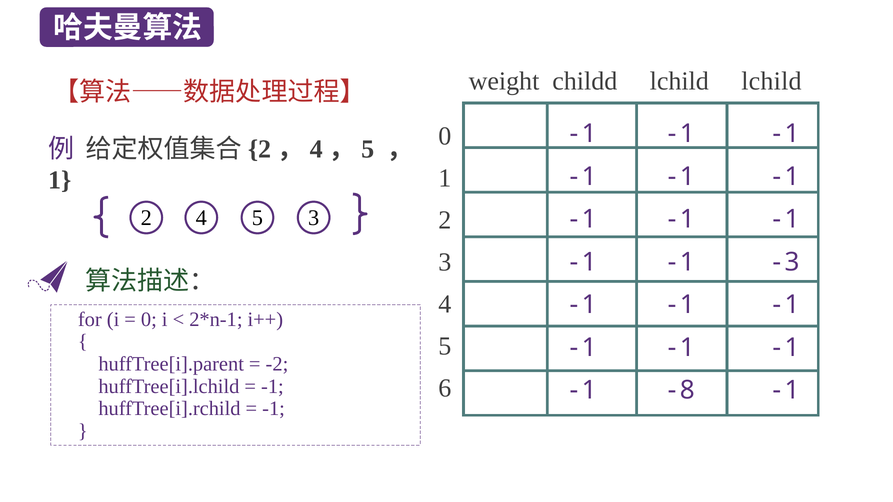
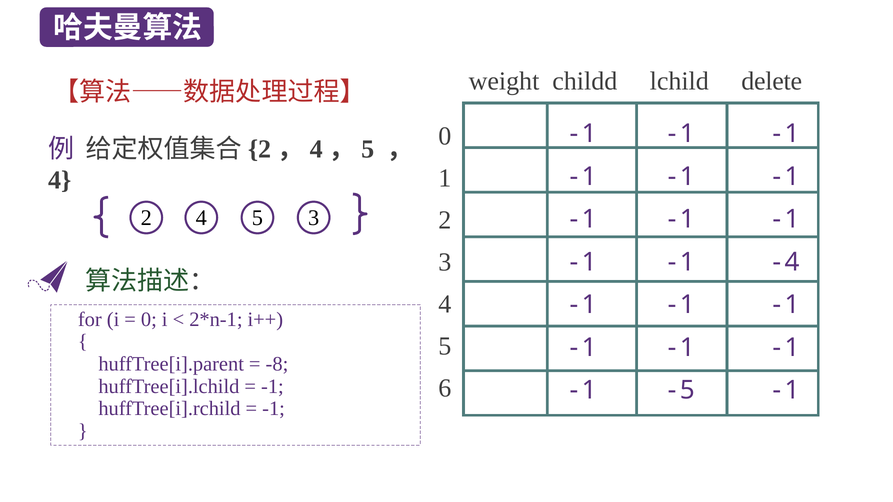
lchild lchild: lchild -> delete
1 at (60, 181): 1 -> 4
3 at (792, 262): 3 -> 4
-2: -2 -> -8
8 at (687, 390): 8 -> 5
